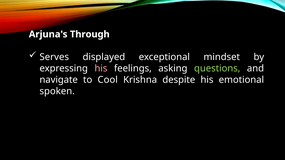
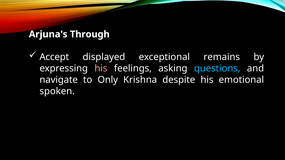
Serves: Serves -> Accept
mindset: mindset -> remains
questions colour: light green -> light blue
Cool: Cool -> Only
